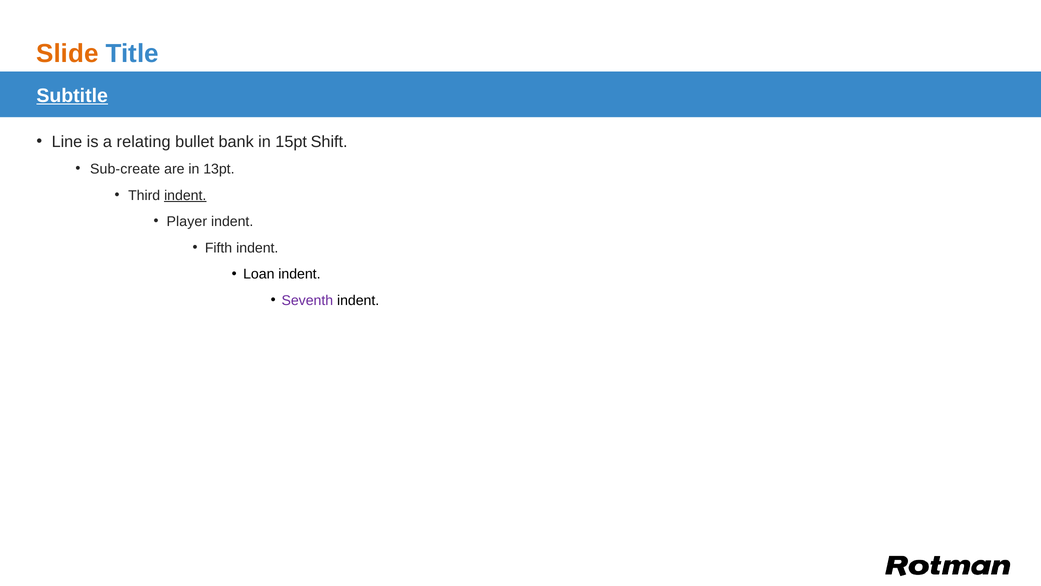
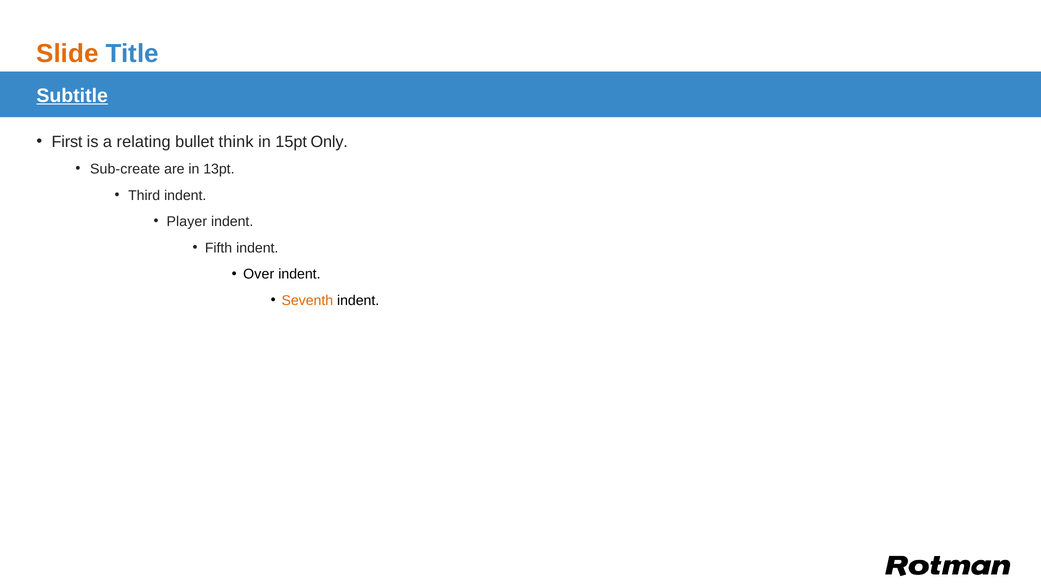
Line: Line -> First
bank: bank -> think
Shift: Shift -> Only
indent at (185, 195) underline: present -> none
Loan: Loan -> Over
Seventh colour: purple -> orange
